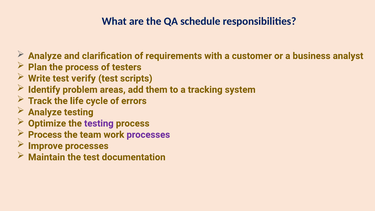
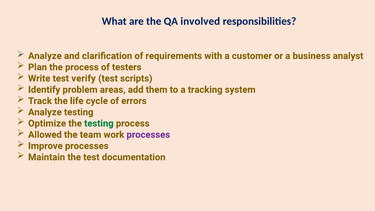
schedule: schedule -> involved
testing at (99, 123) colour: purple -> green
Process at (45, 135): Process -> Allowed
